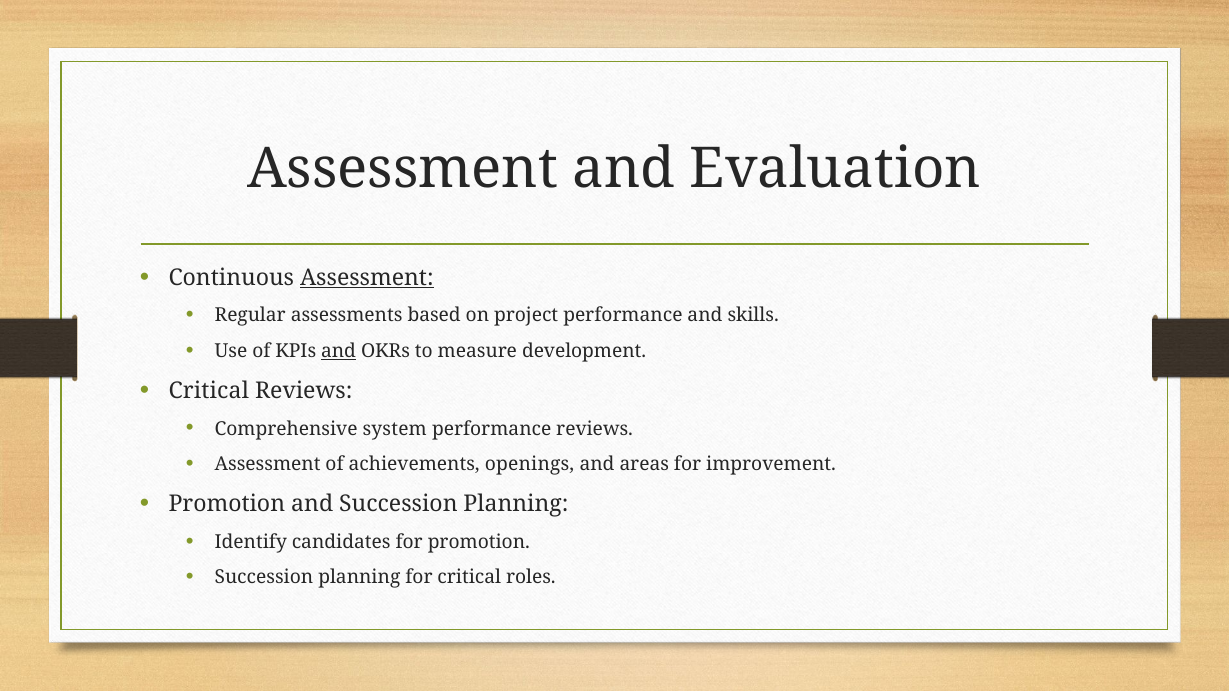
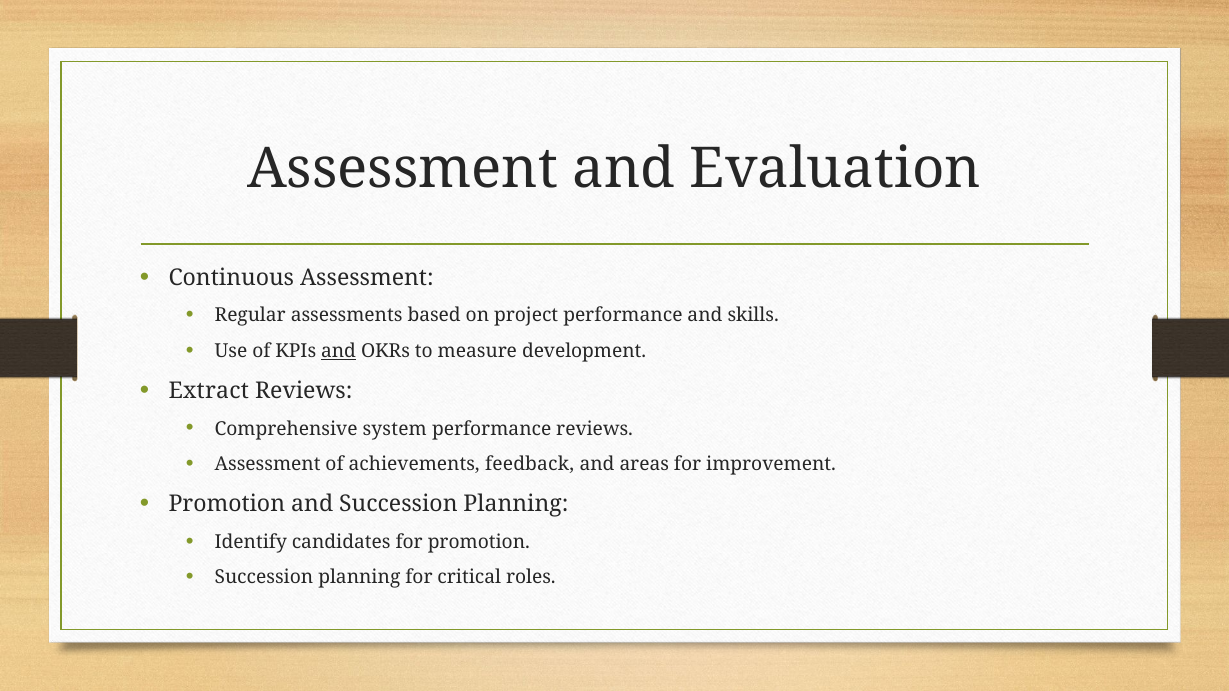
Assessment at (367, 278) underline: present -> none
Critical at (209, 391): Critical -> Extract
openings: openings -> feedback
